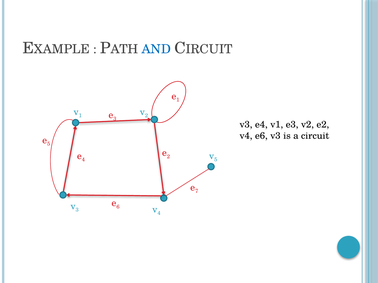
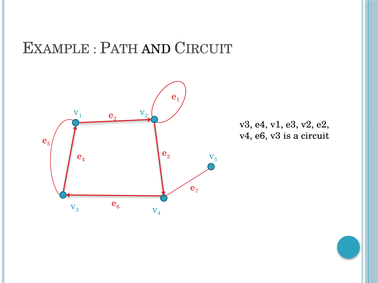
AND colour: blue -> black
